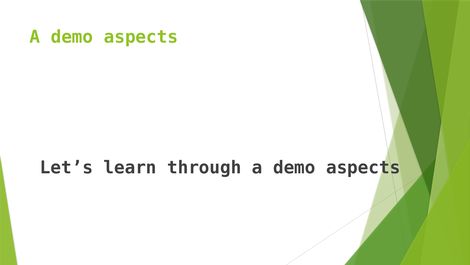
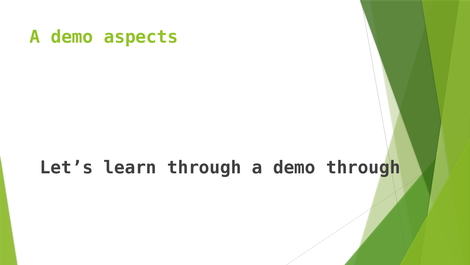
through a demo aspects: aspects -> through
